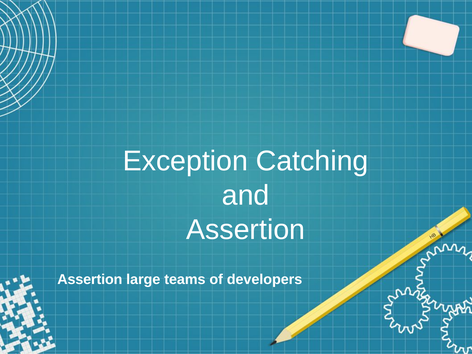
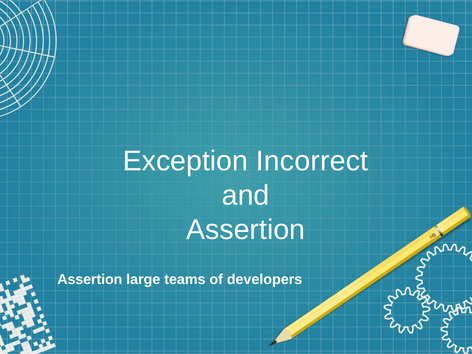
Catching: Catching -> Incorrect
